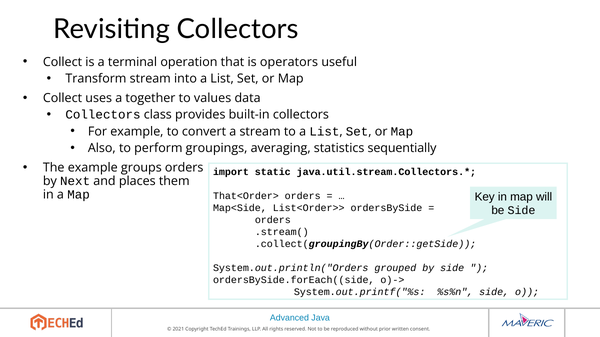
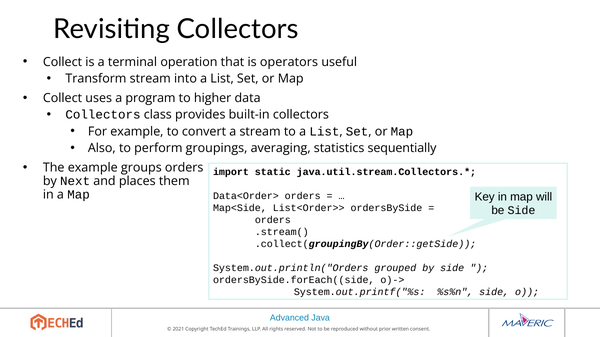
together: together -> program
values: values -> higher
That<Order>: That<Order> -> Data<Order>
